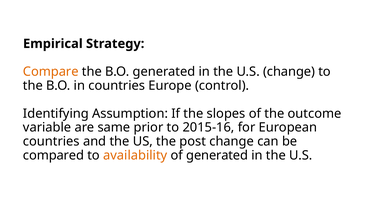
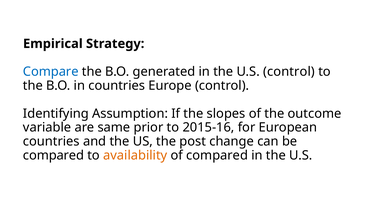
Compare colour: orange -> blue
U.S change: change -> control
of generated: generated -> compared
